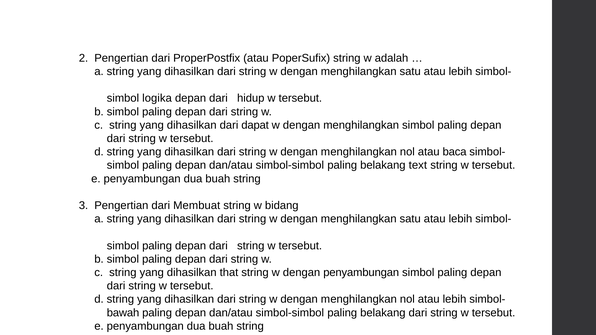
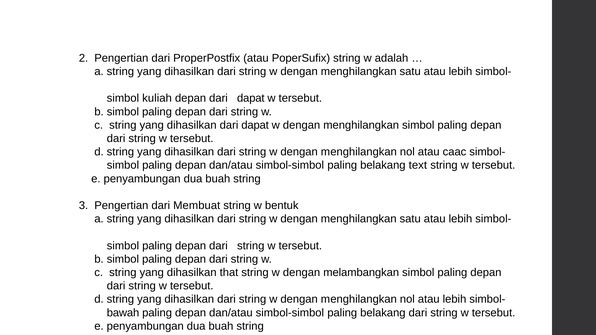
logika: logika -> kuliah
depan dari hidup: hidup -> dapat
baca: baca -> caac
bidang: bidang -> bentuk
dengan penyambungan: penyambungan -> melambangkan
